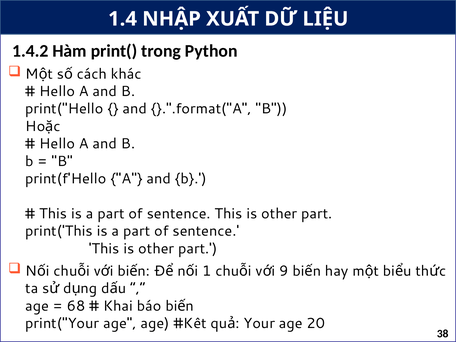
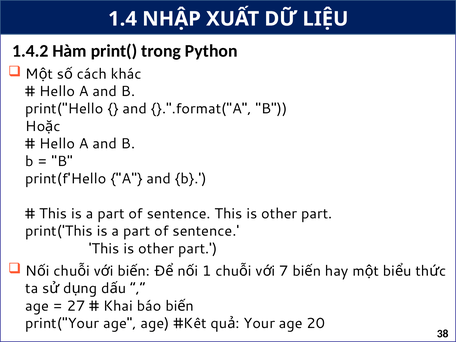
9: 9 -> 7
68: 68 -> 27
